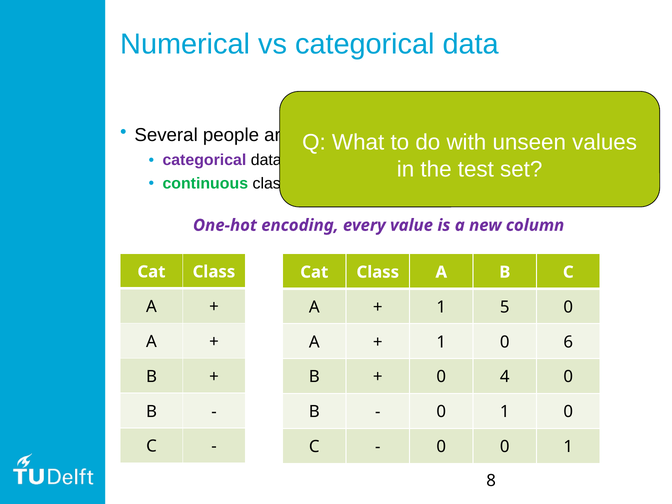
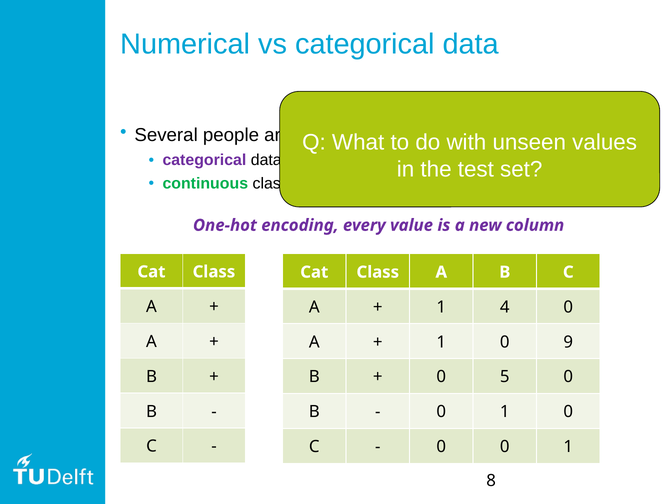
5: 5 -> 4
6: 6 -> 9
4: 4 -> 5
